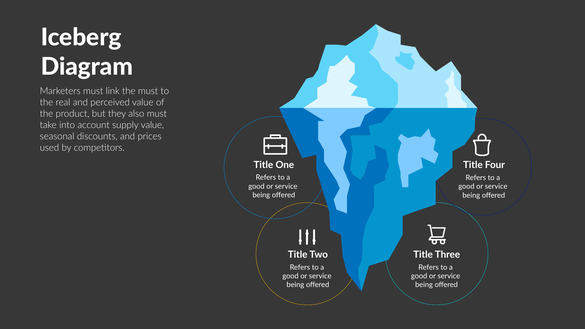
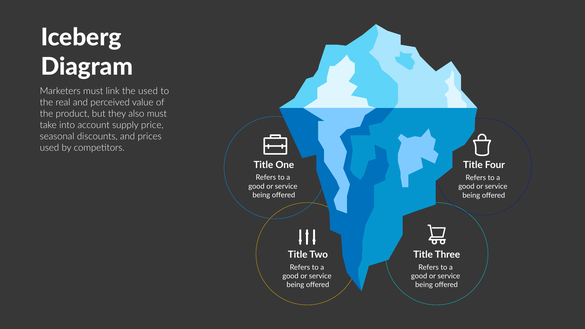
the must: must -> used
supply value: value -> price
